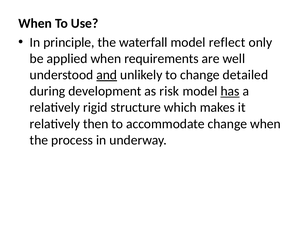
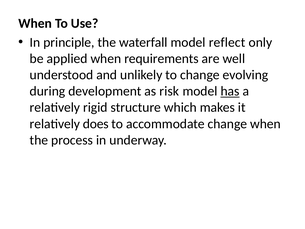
and underline: present -> none
detailed: detailed -> evolving
then: then -> does
